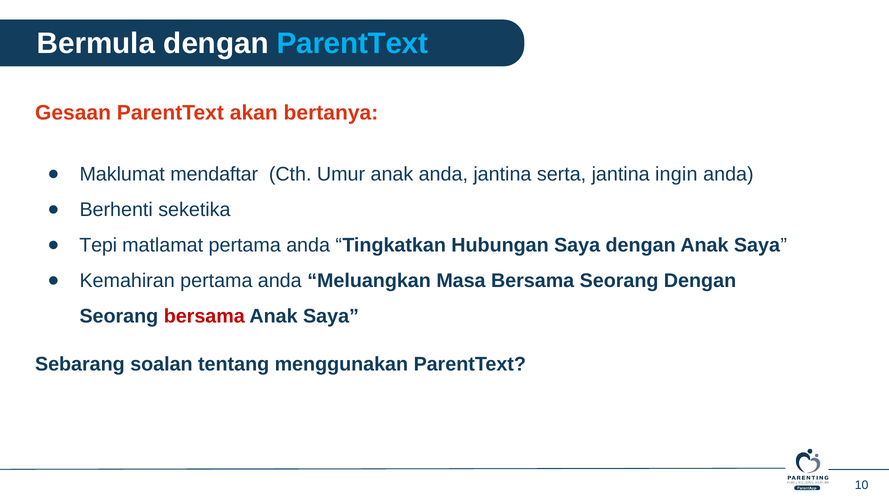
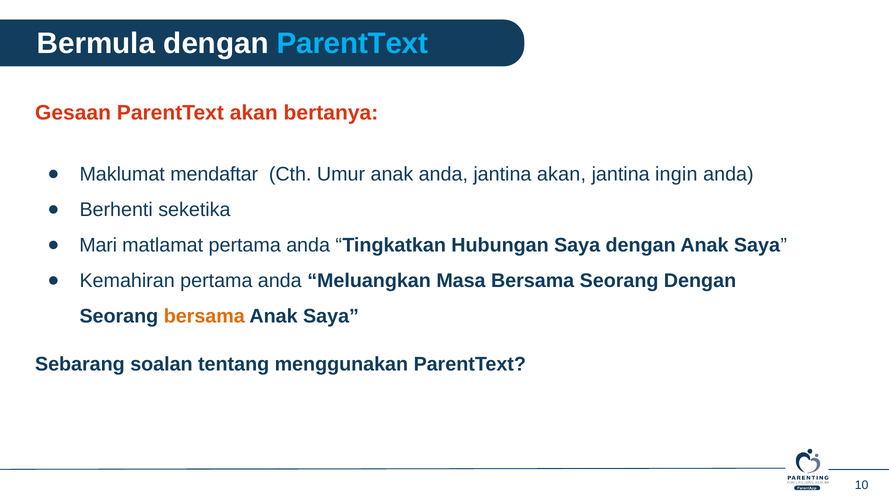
jantina serta: serta -> akan
Tepi: Tepi -> Mari
bersama at (204, 317) colour: red -> orange
